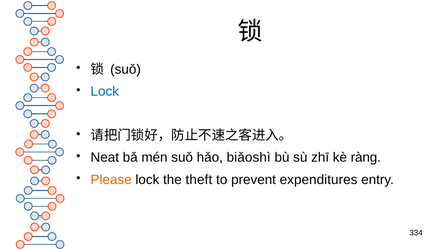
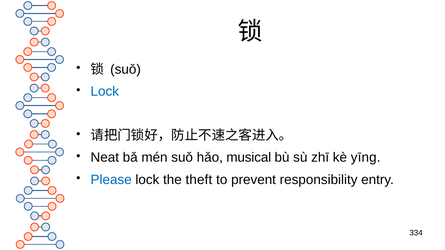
biǎoshì: biǎoshì -> musical
ràng: ràng -> yīng
Please colour: orange -> blue
expenditures: expenditures -> responsibility
